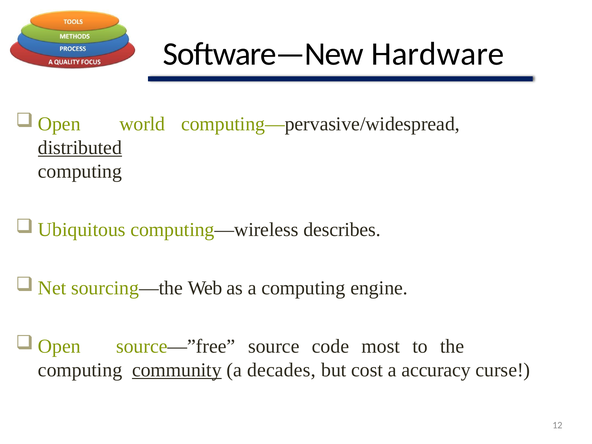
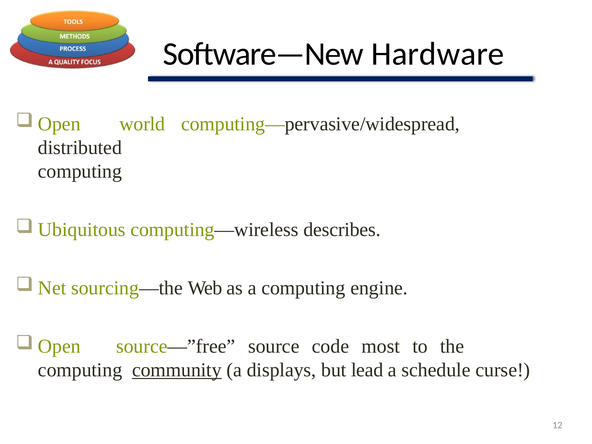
distributed underline: present -> none
decades: decades -> displays
cost: cost -> lead
accuracy: accuracy -> schedule
